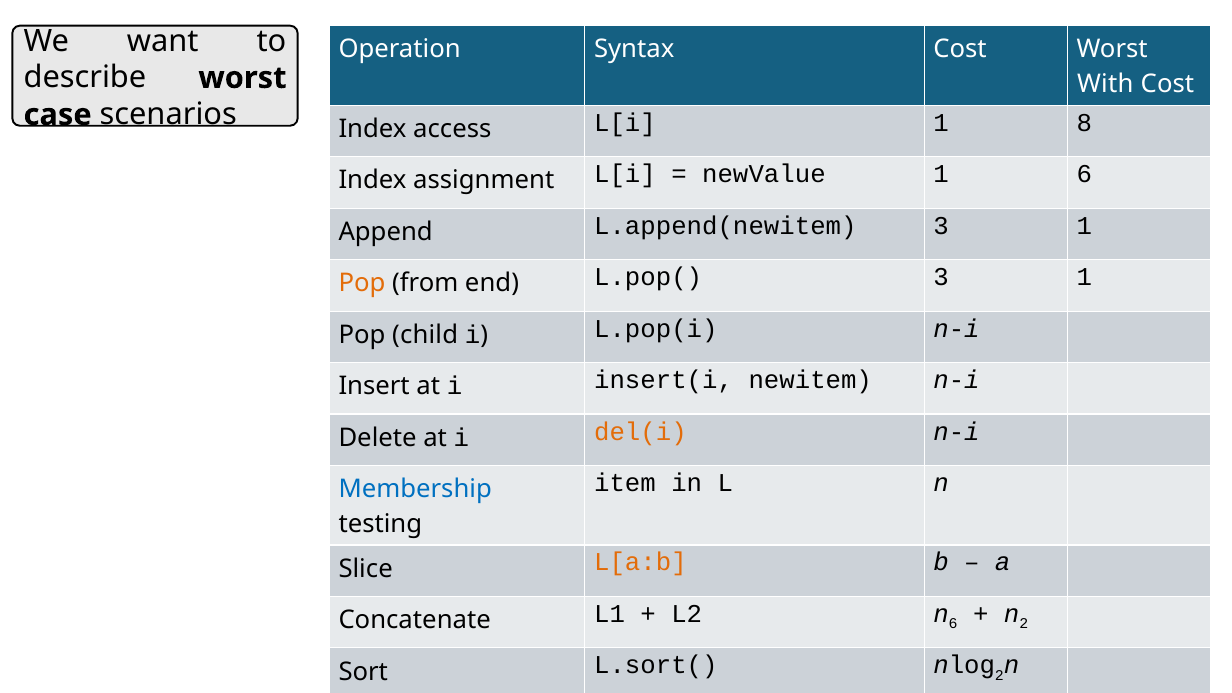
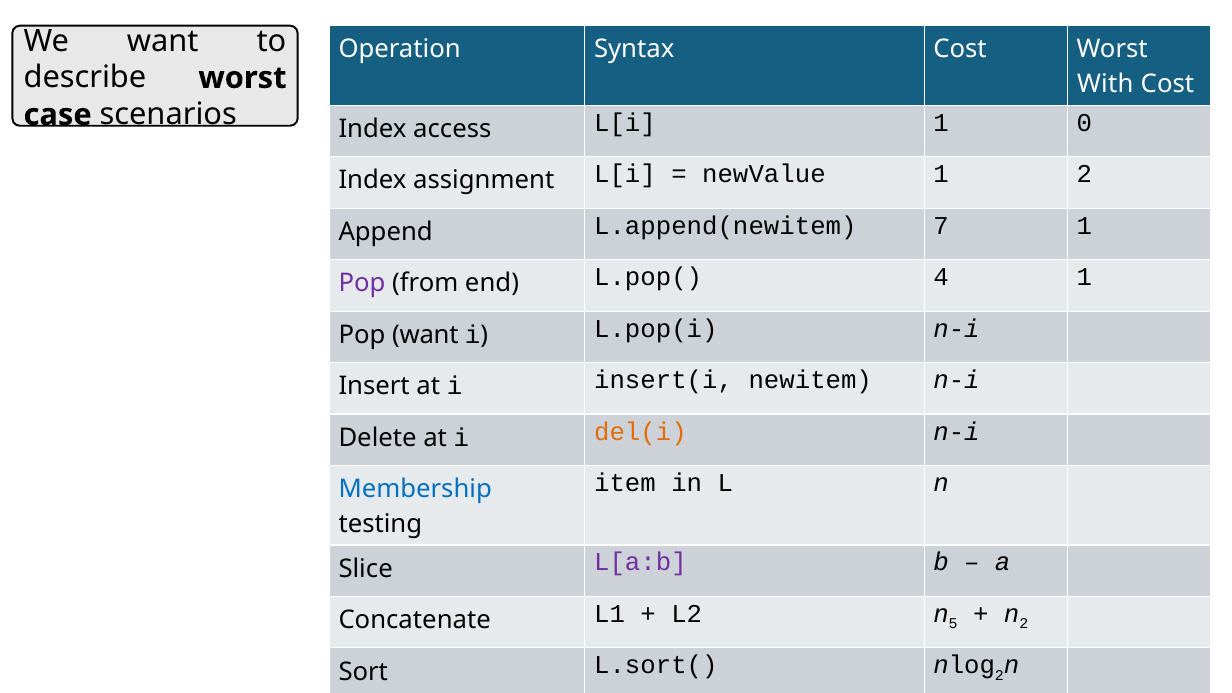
8: 8 -> 0
1 6: 6 -> 2
L.append(newitem 3: 3 -> 7
Pop at (362, 283) colour: orange -> purple
L.pop( 3: 3 -> 4
Pop child: child -> want
L[a:b colour: orange -> purple
n 6: 6 -> 5
